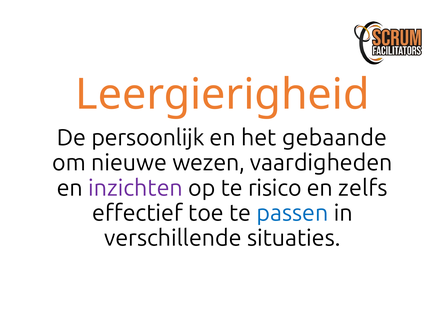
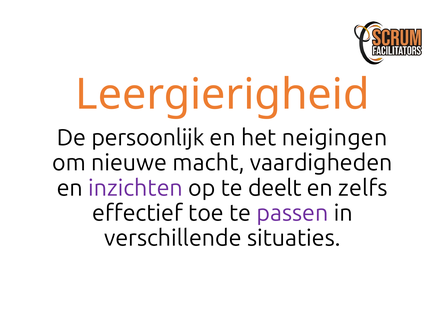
gebaande: gebaande -> neigingen
wezen: wezen -> macht
risico: risico -> deelt
passen colour: blue -> purple
